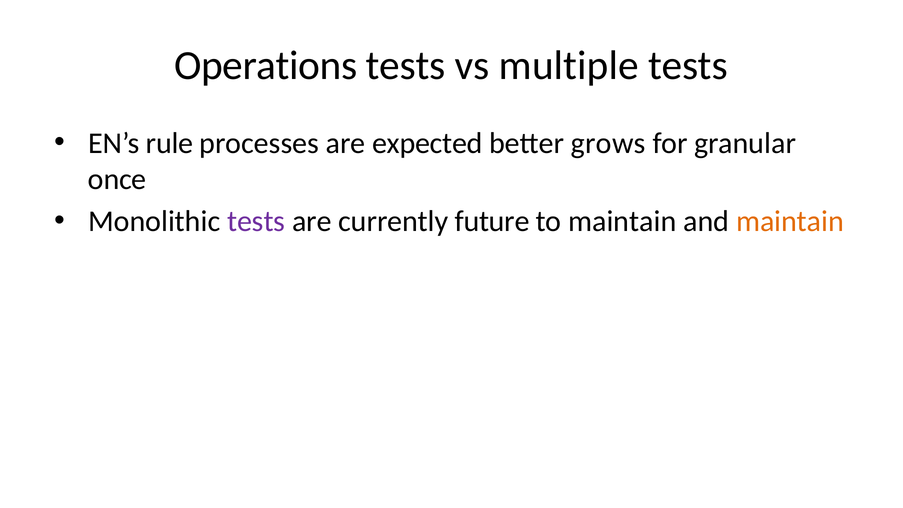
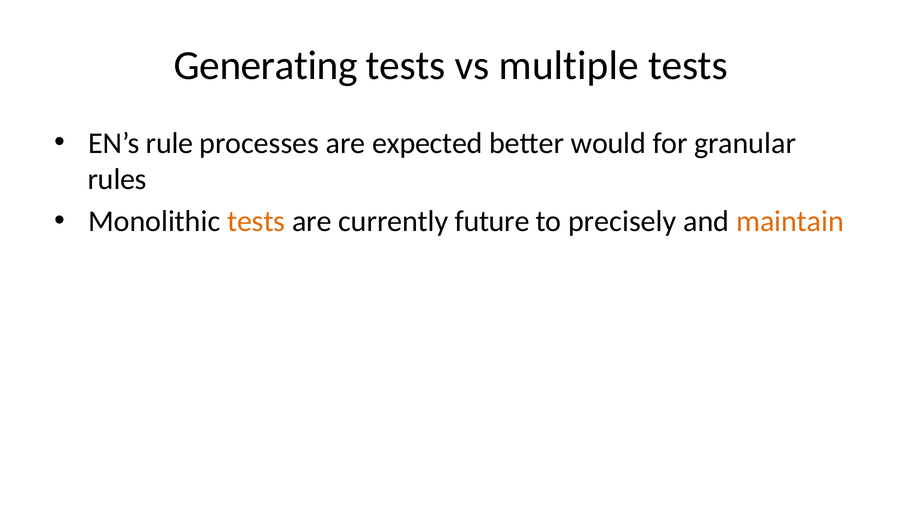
Operations: Operations -> Generating
grows: grows -> would
once: once -> rules
tests at (256, 221) colour: purple -> orange
to maintain: maintain -> precisely
